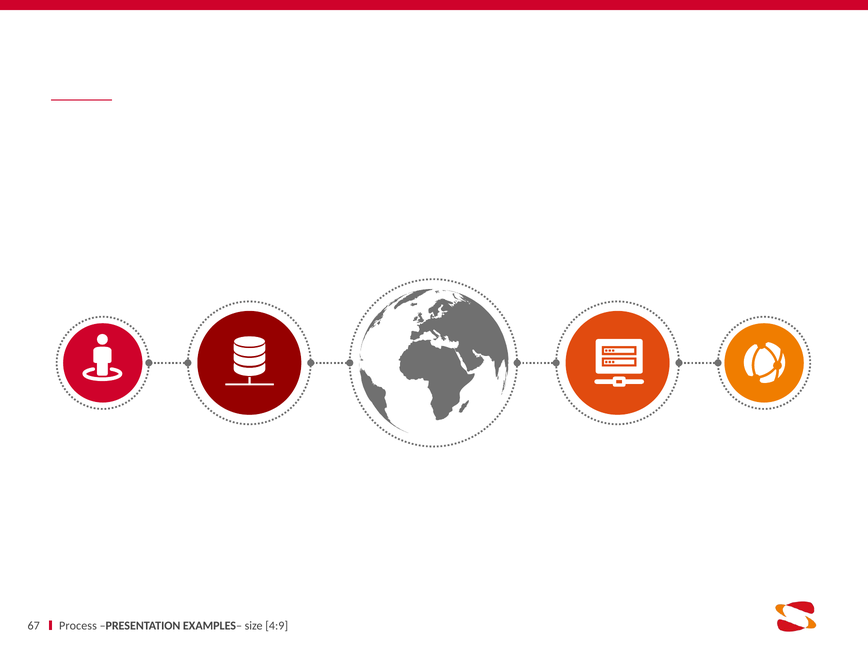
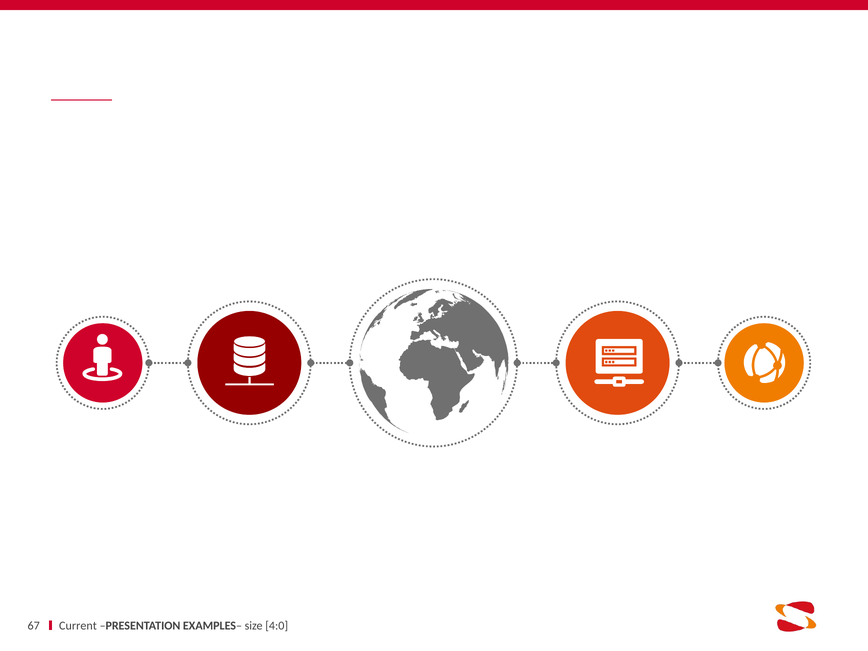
Process: Process -> Current
4:9: 4:9 -> 4:0
